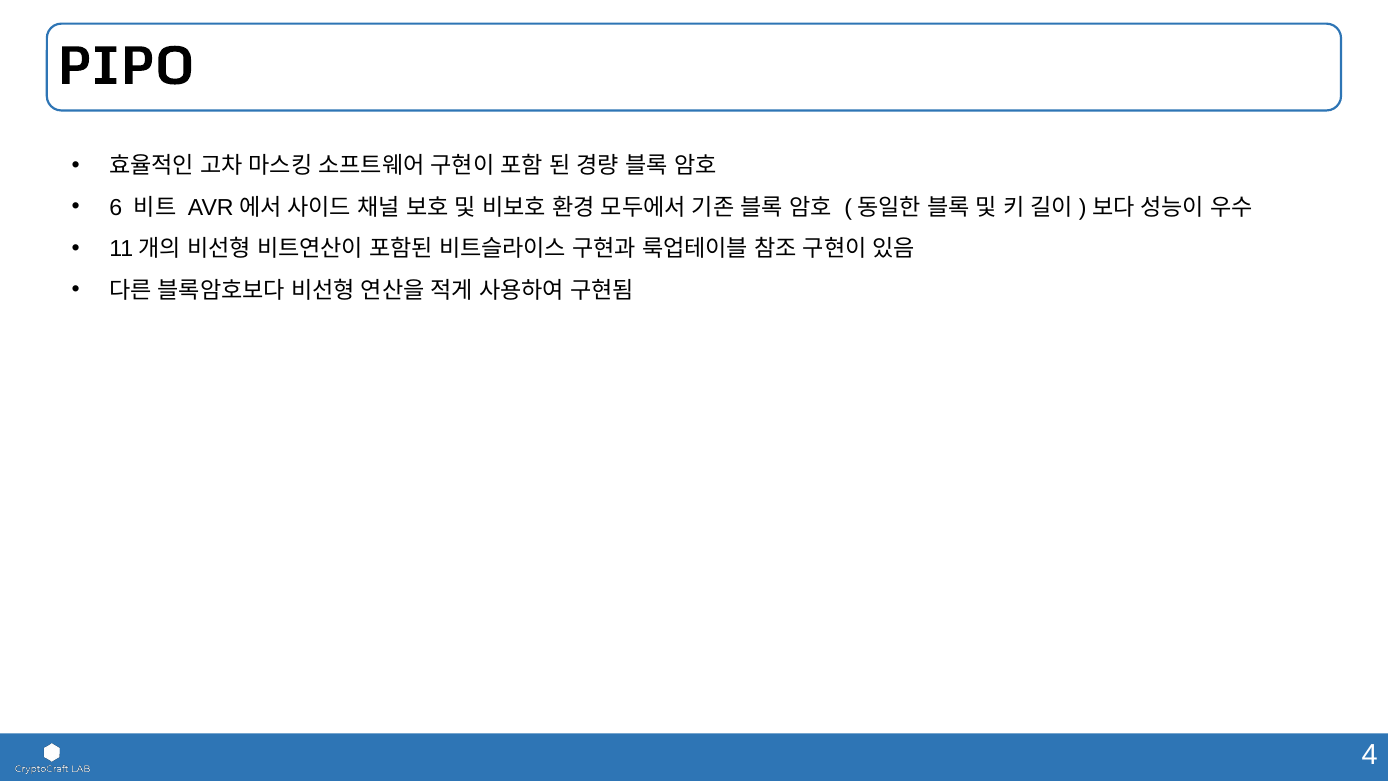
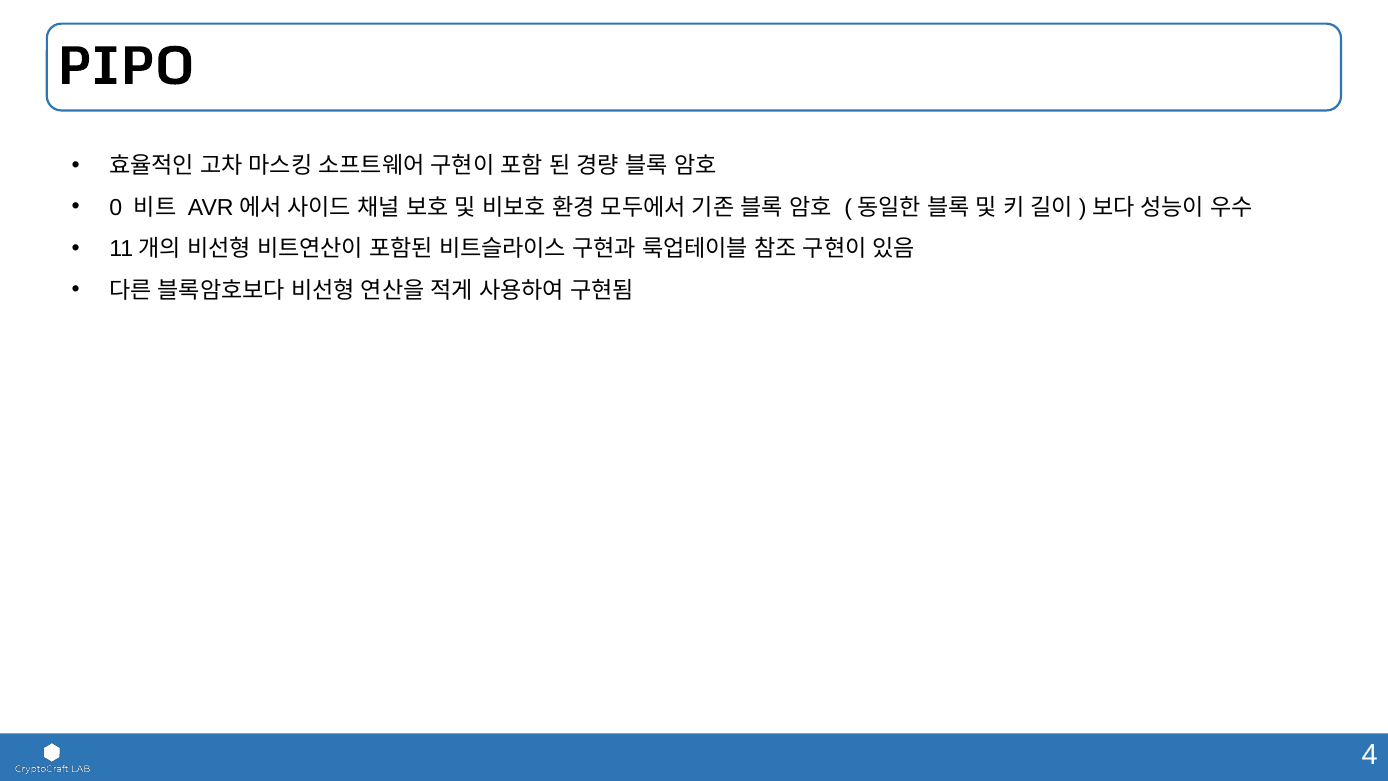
6: 6 -> 0
